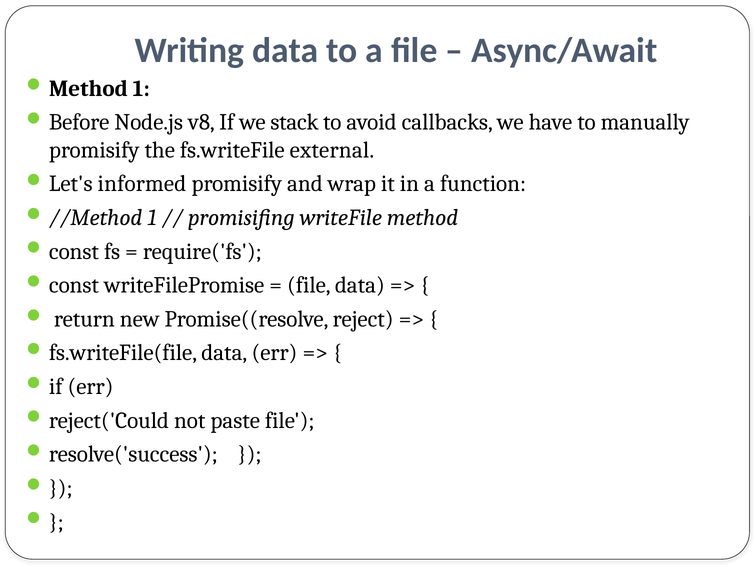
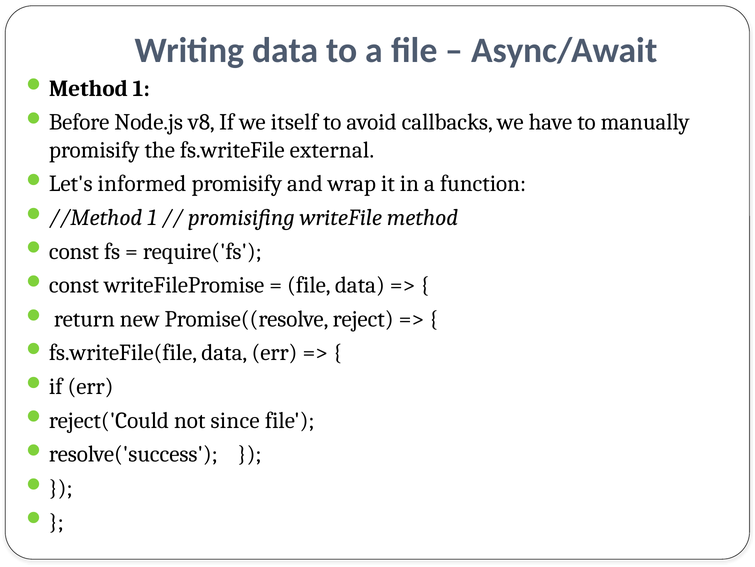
stack: stack -> itself
paste: paste -> since
